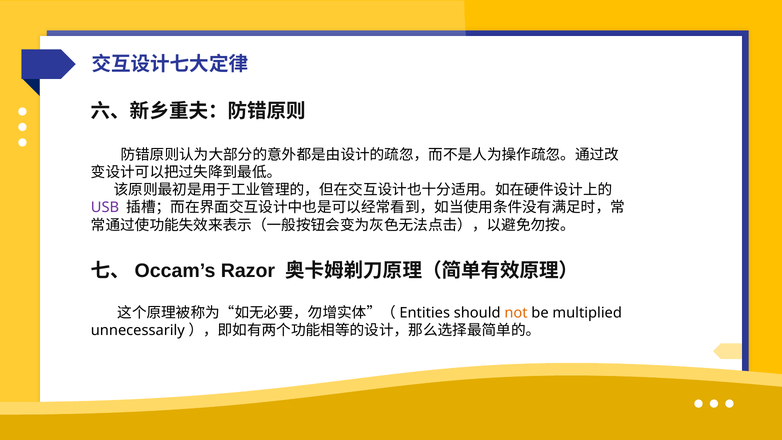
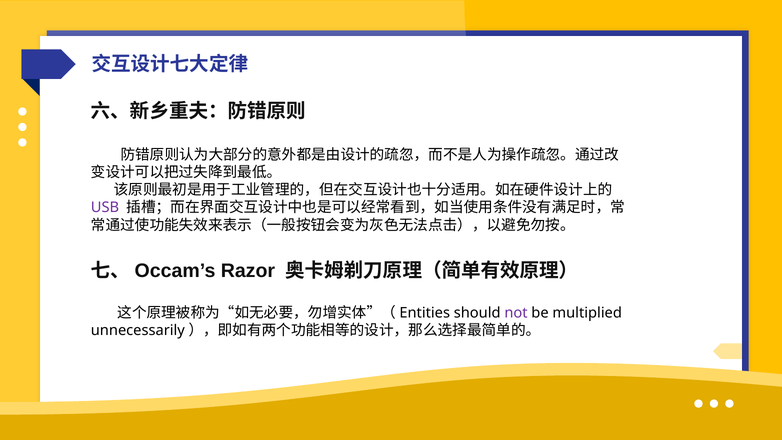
not colour: orange -> purple
